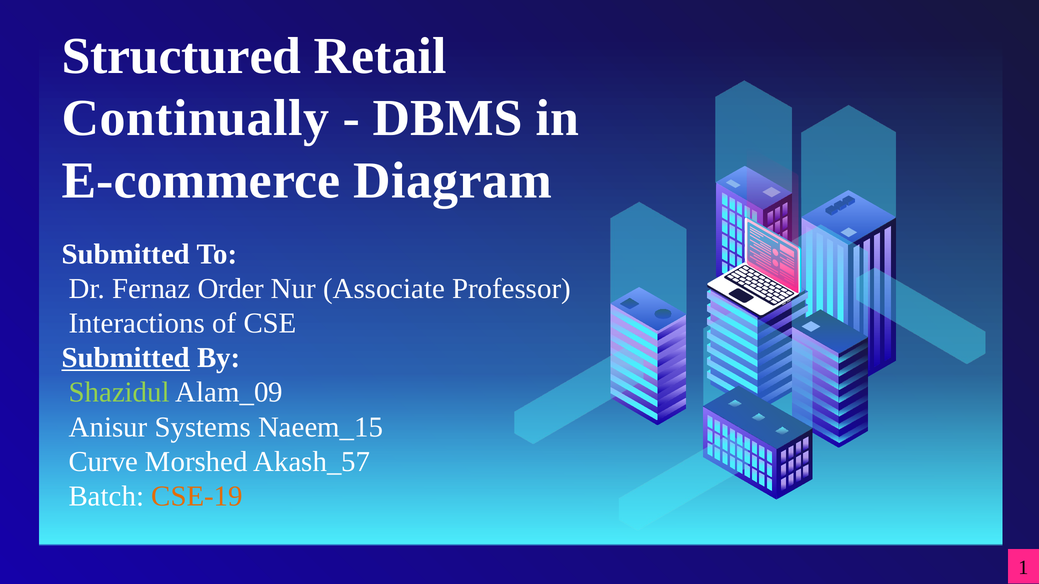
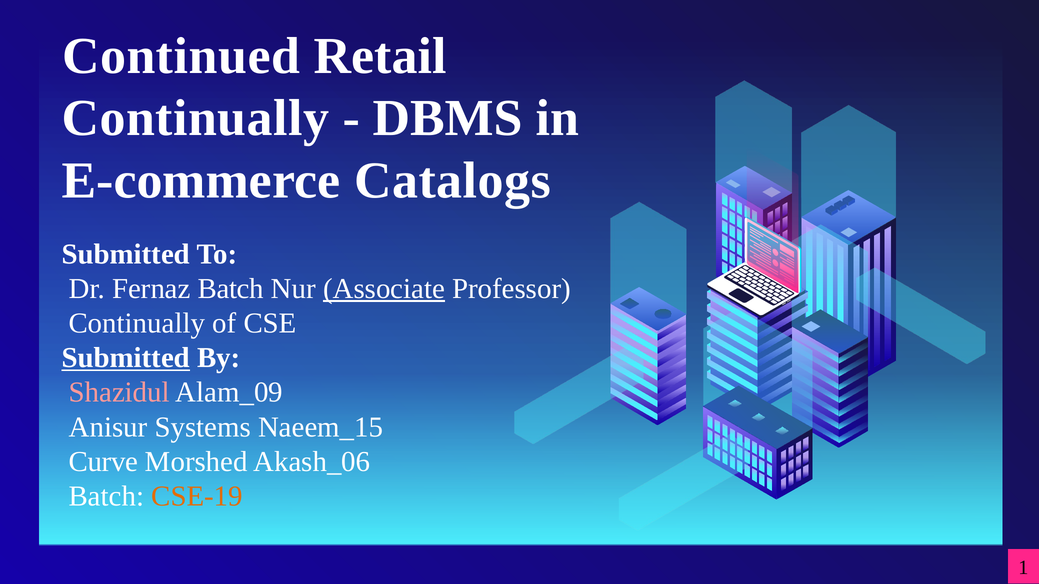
Structured: Structured -> Continued
Diagram: Diagram -> Catalogs
Fernaz Order: Order -> Batch
Associate underline: none -> present
Interactions at (137, 323): Interactions -> Continually
Shazidul colour: light green -> pink
Akash_57: Akash_57 -> Akash_06
